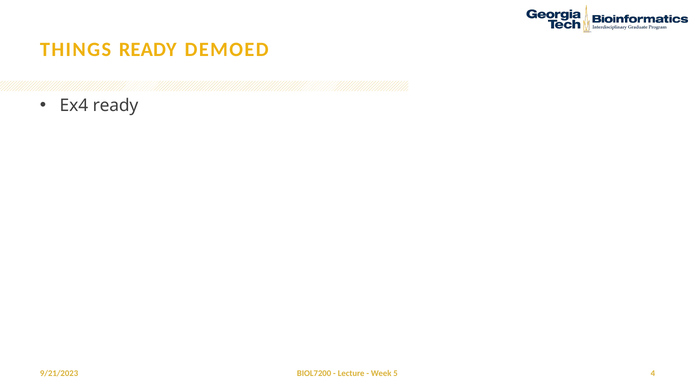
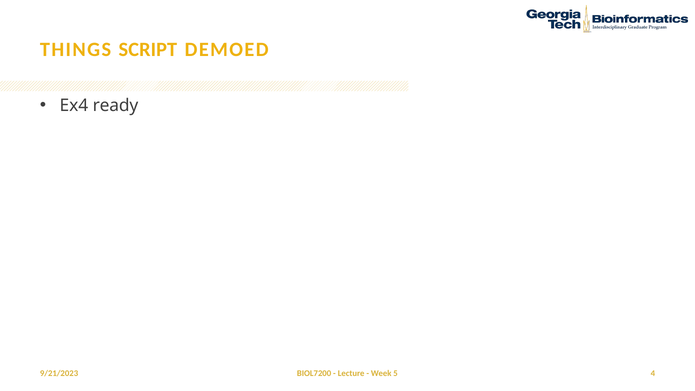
THINGS READY: READY -> SCRIPT
